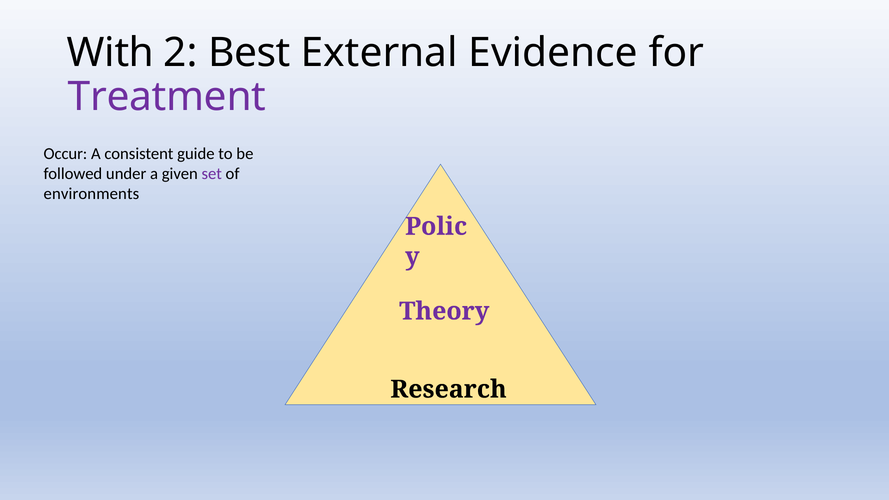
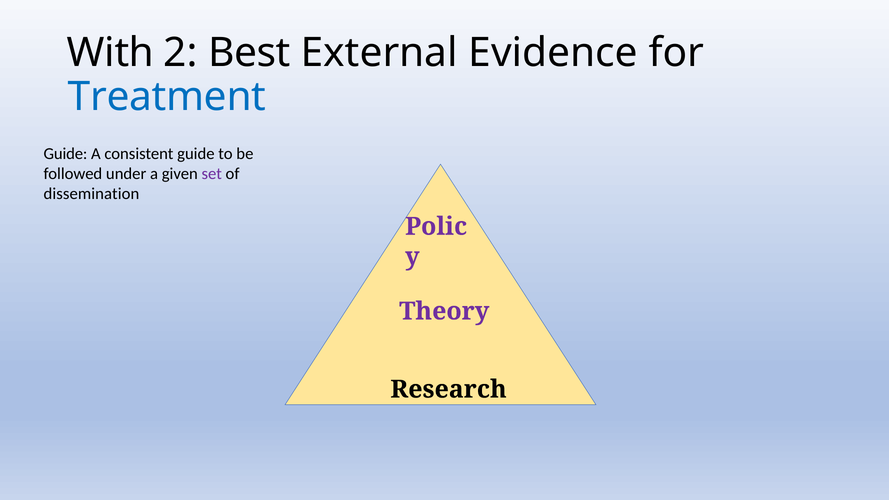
Treatment colour: purple -> blue
Occur at (65, 154): Occur -> Guide
environments: environments -> dissemination
